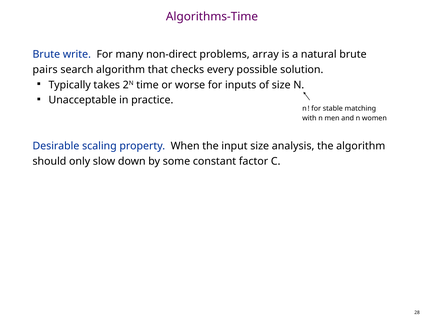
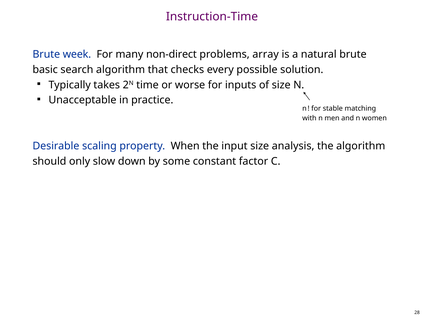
Algorithms-Time: Algorithms-Time -> Instruction-Time
write: write -> week
pairs: pairs -> basic
